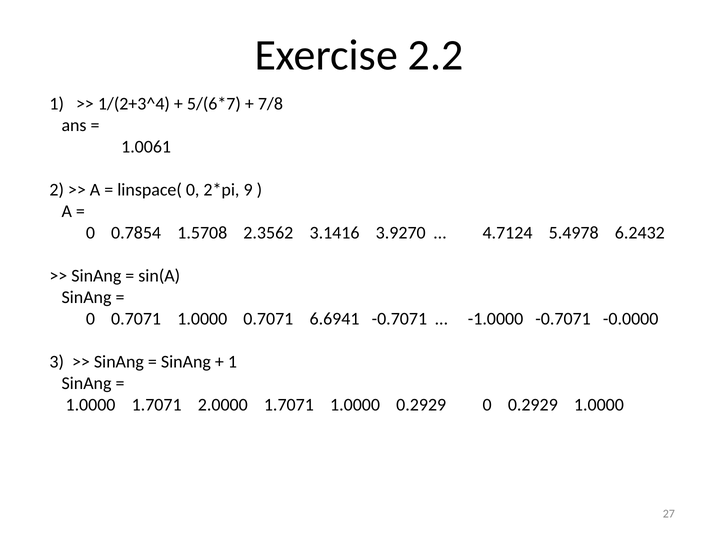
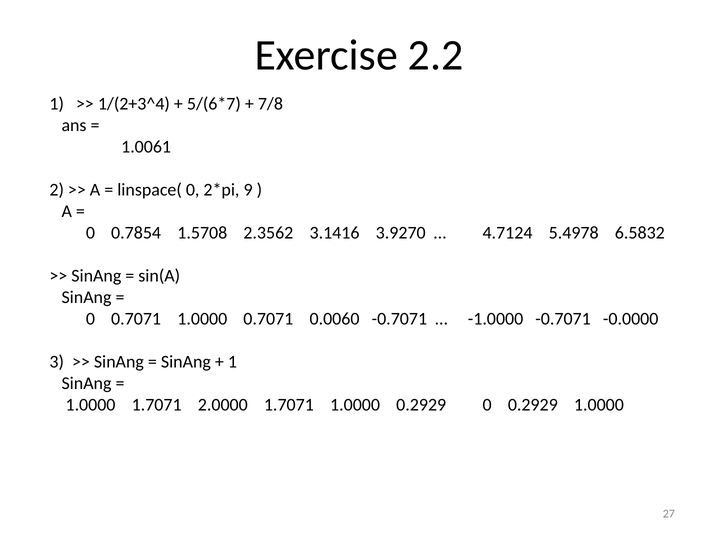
6.2432: 6.2432 -> 6.5832
6.6941: 6.6941 -> 0.0060
